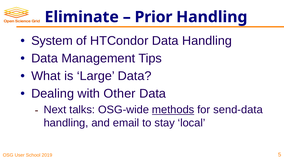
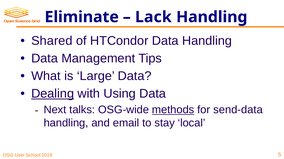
Prior: Prior -> Lack
System: System -> Shared
Dealing underline: none -> present
Other: Other -> Using
